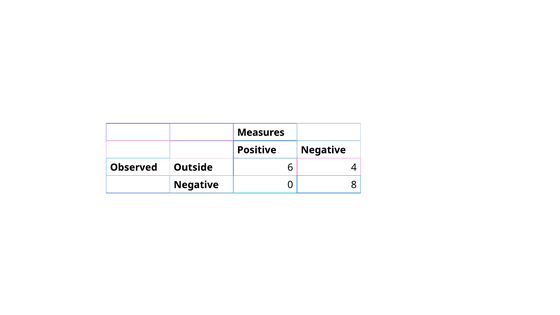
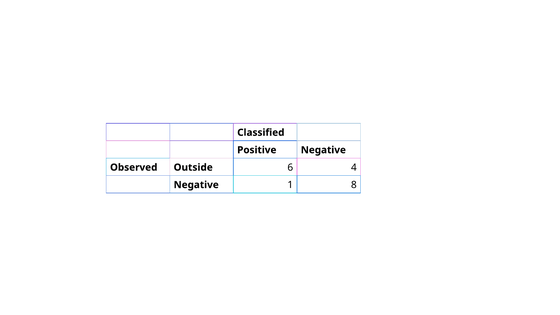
Measures: Measures -> Classified
0: 0 -> 1
